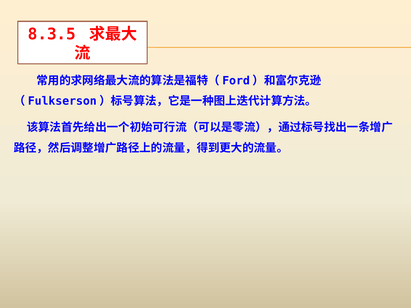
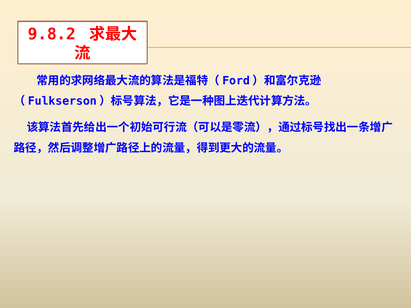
8.3.5: 8.3.5 -> 9.8.2
